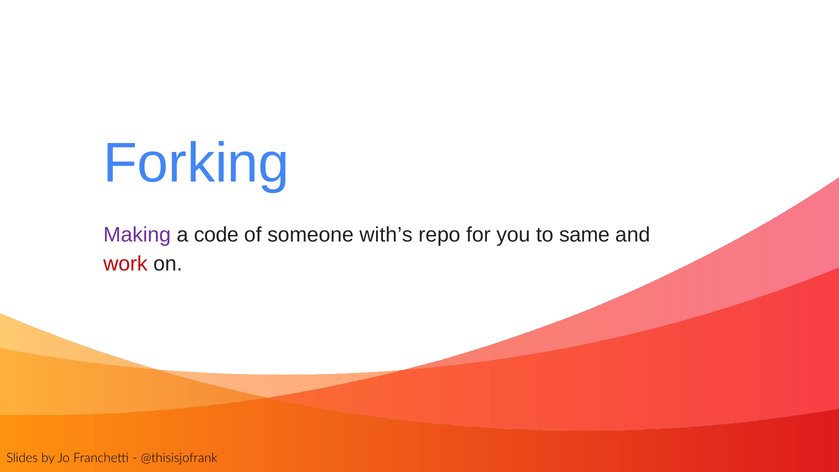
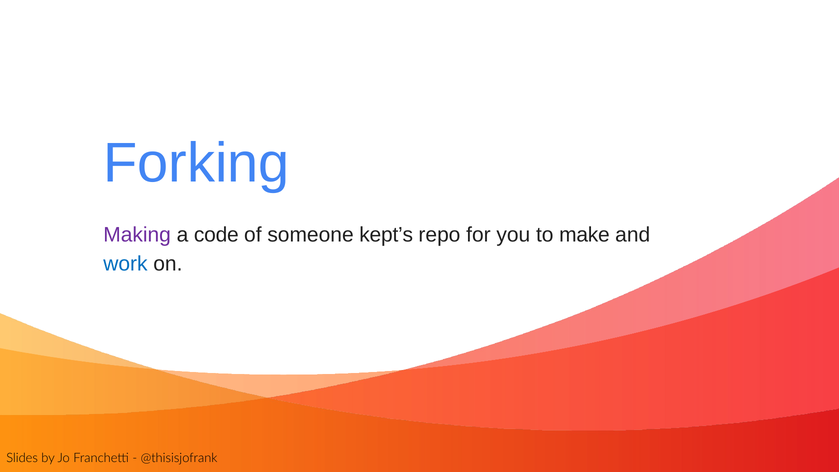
with’s: with’s -> kept’s
same: same -> make
work colour: red -> blue
